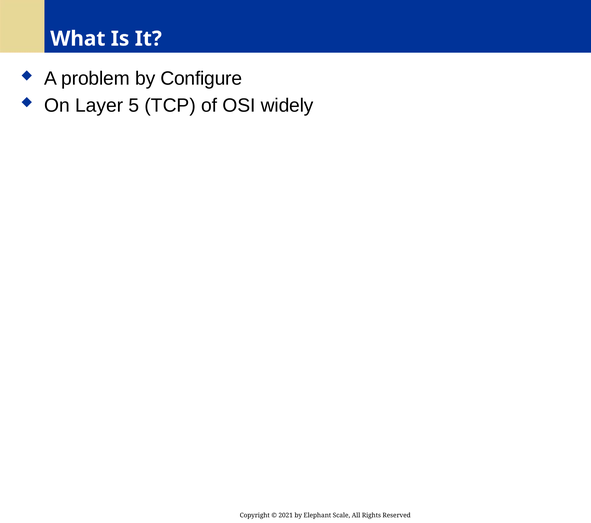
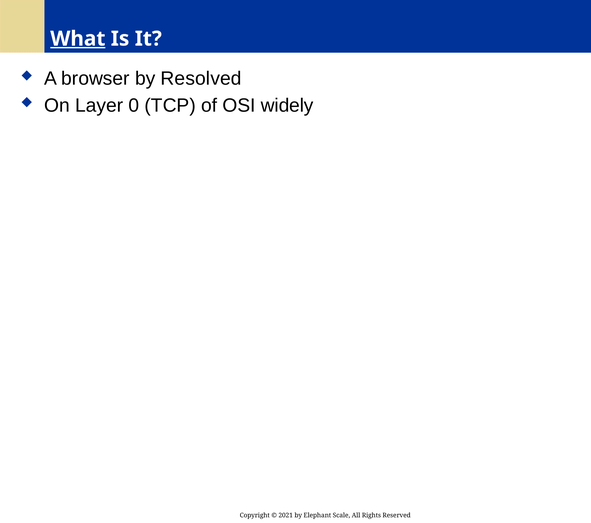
What underline: none -> present
problem: problem -> browser
Configure: Configure -> Resolved
5: 5 -> 0
